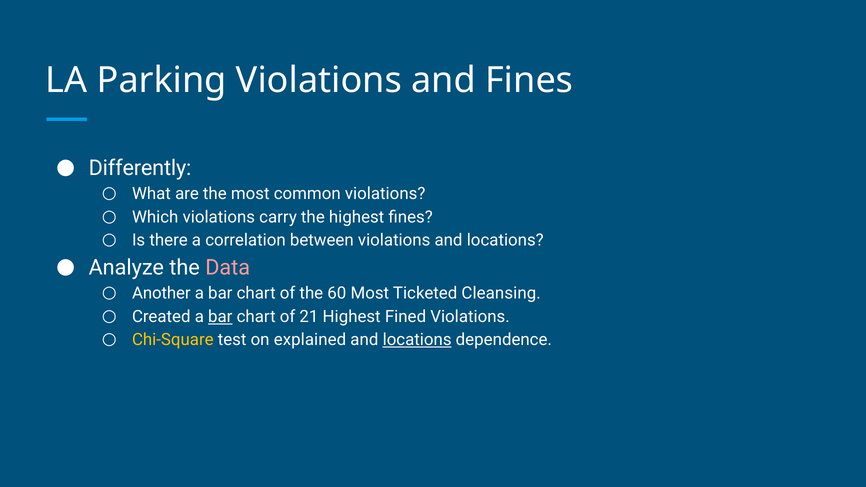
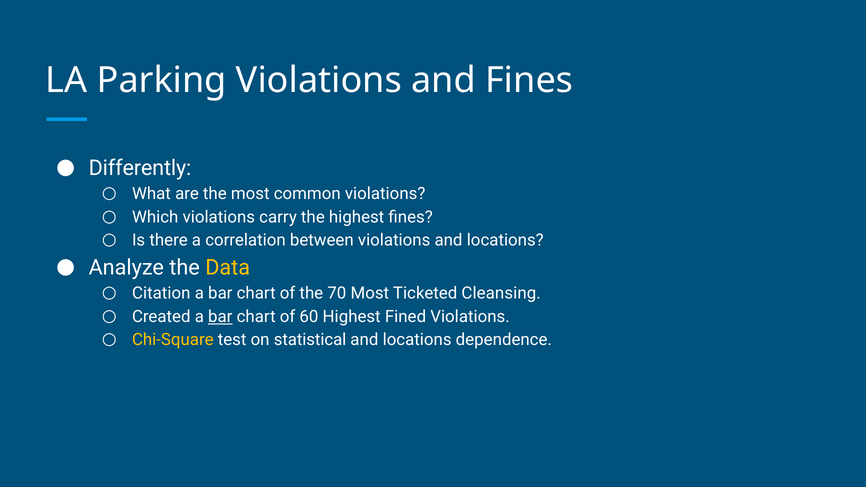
Data colour: pink -> yellow
Another: Another -> Citation
60: 60 -> 70
21: 21 -> 60
explained: explained -> statistical
locations at (417, 340) underline: present -> none
